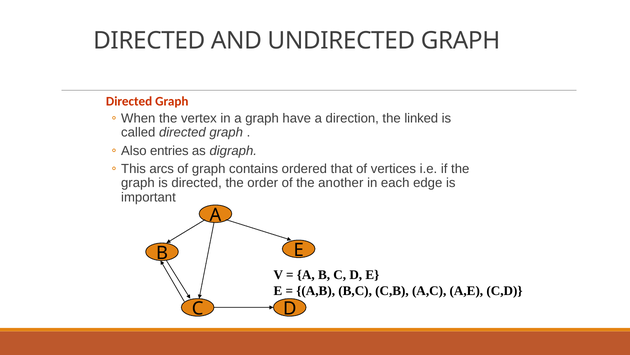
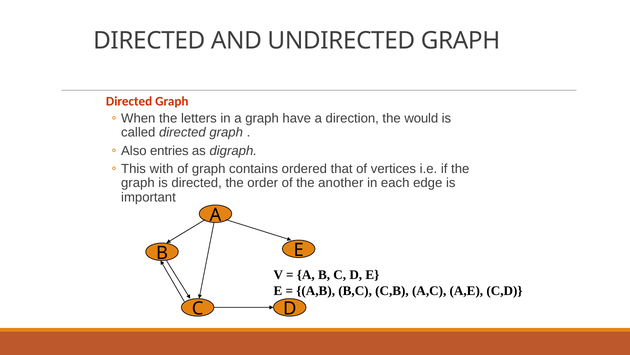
vertex: vertex -> letters
linked: linked -> would
arcs: arcs -> with
